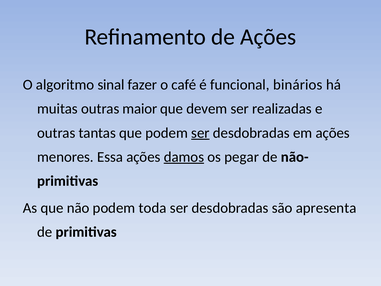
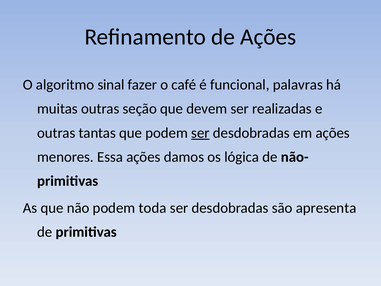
binários: binários -> palavras
maior: maior -> seção
damos underline: present -> none
pegar: pegar -> lógica
